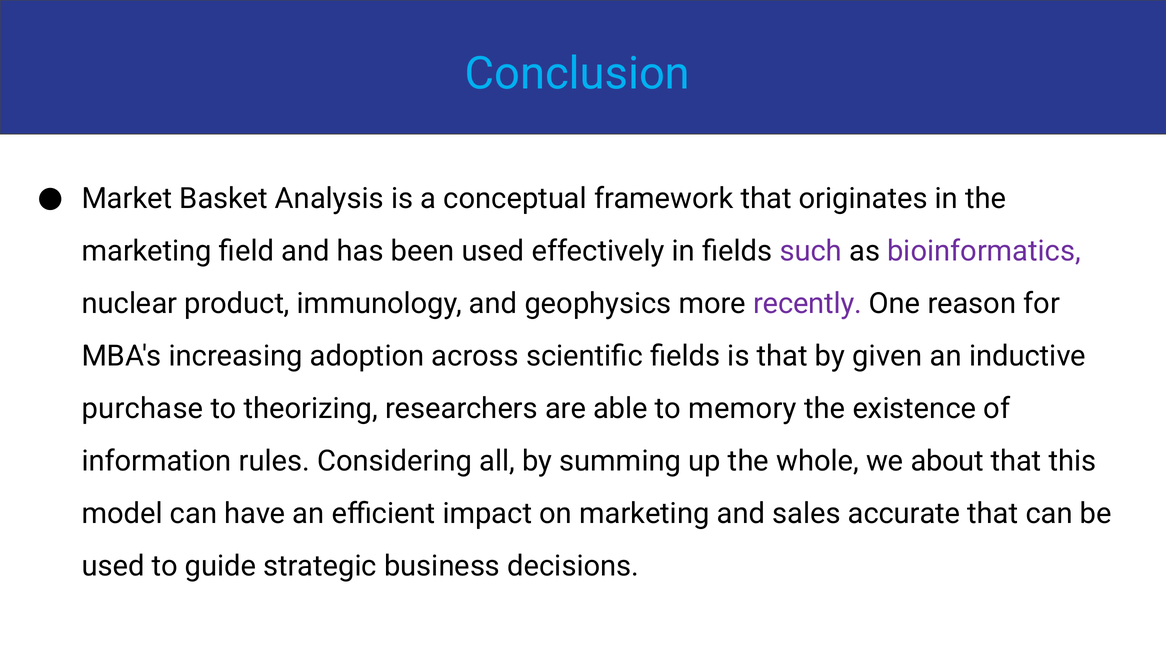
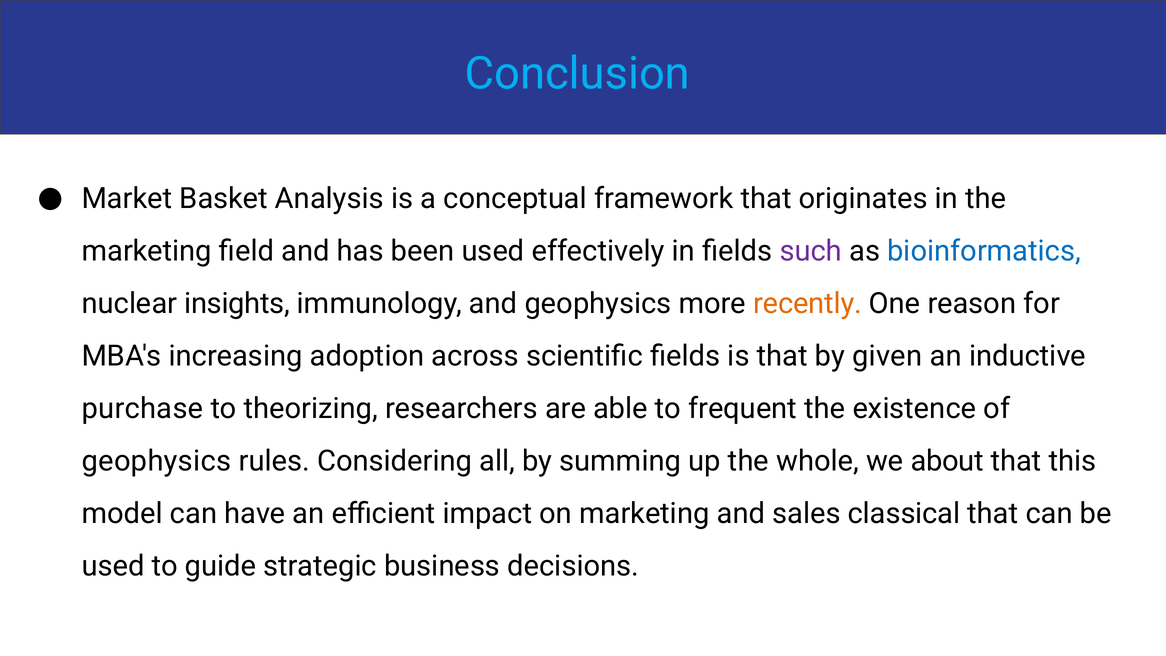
bioinformatics colour: purple -> blue
product: product -> insights
recently colour: purple -> orange
memory: memory -> frequent
information at (157, 461): information -> geophysics
accurate: accurate -> classical
